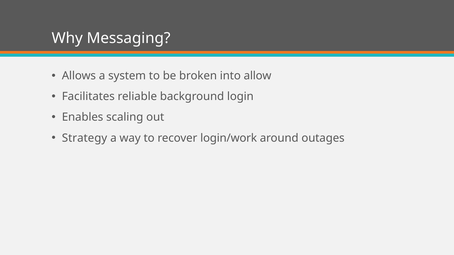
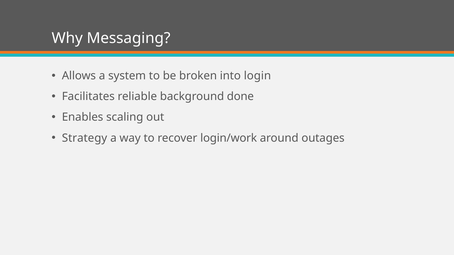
allow: allow -> login
login: login -> done
